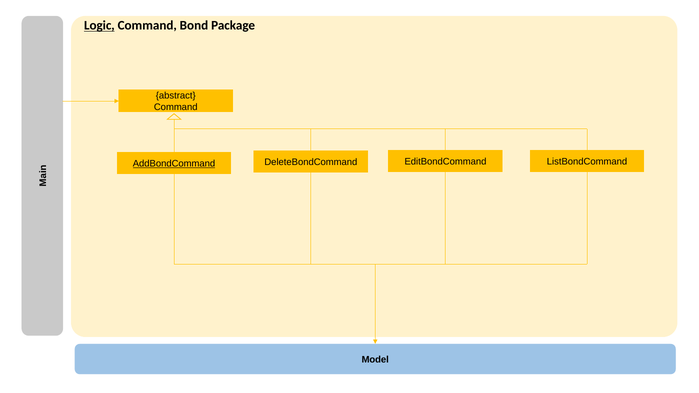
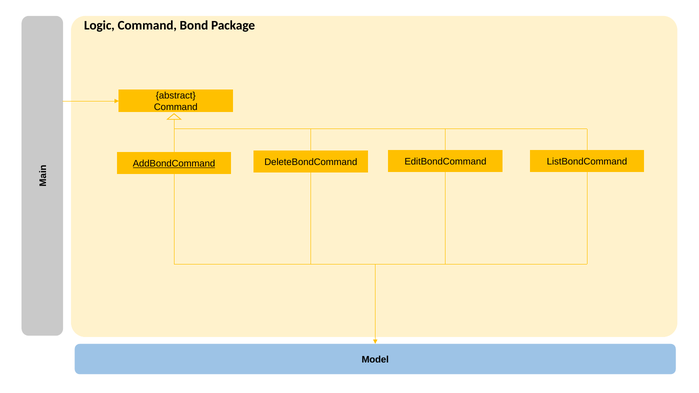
Logic underline: present -> none
